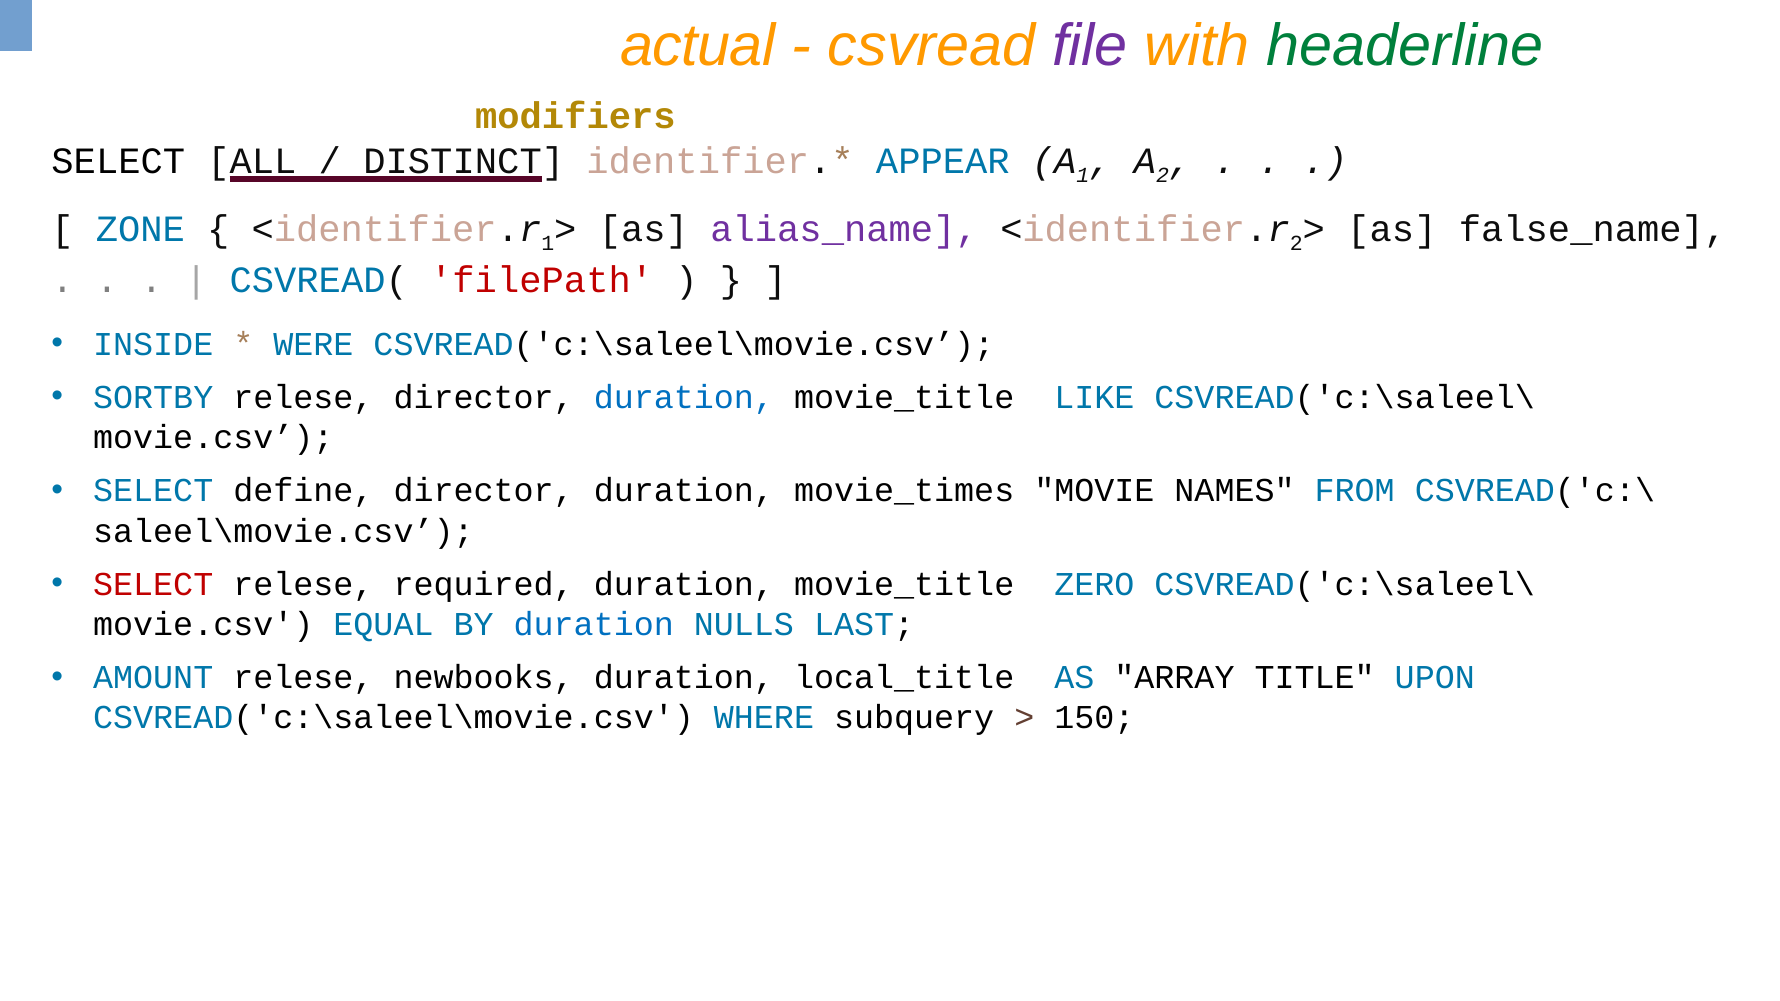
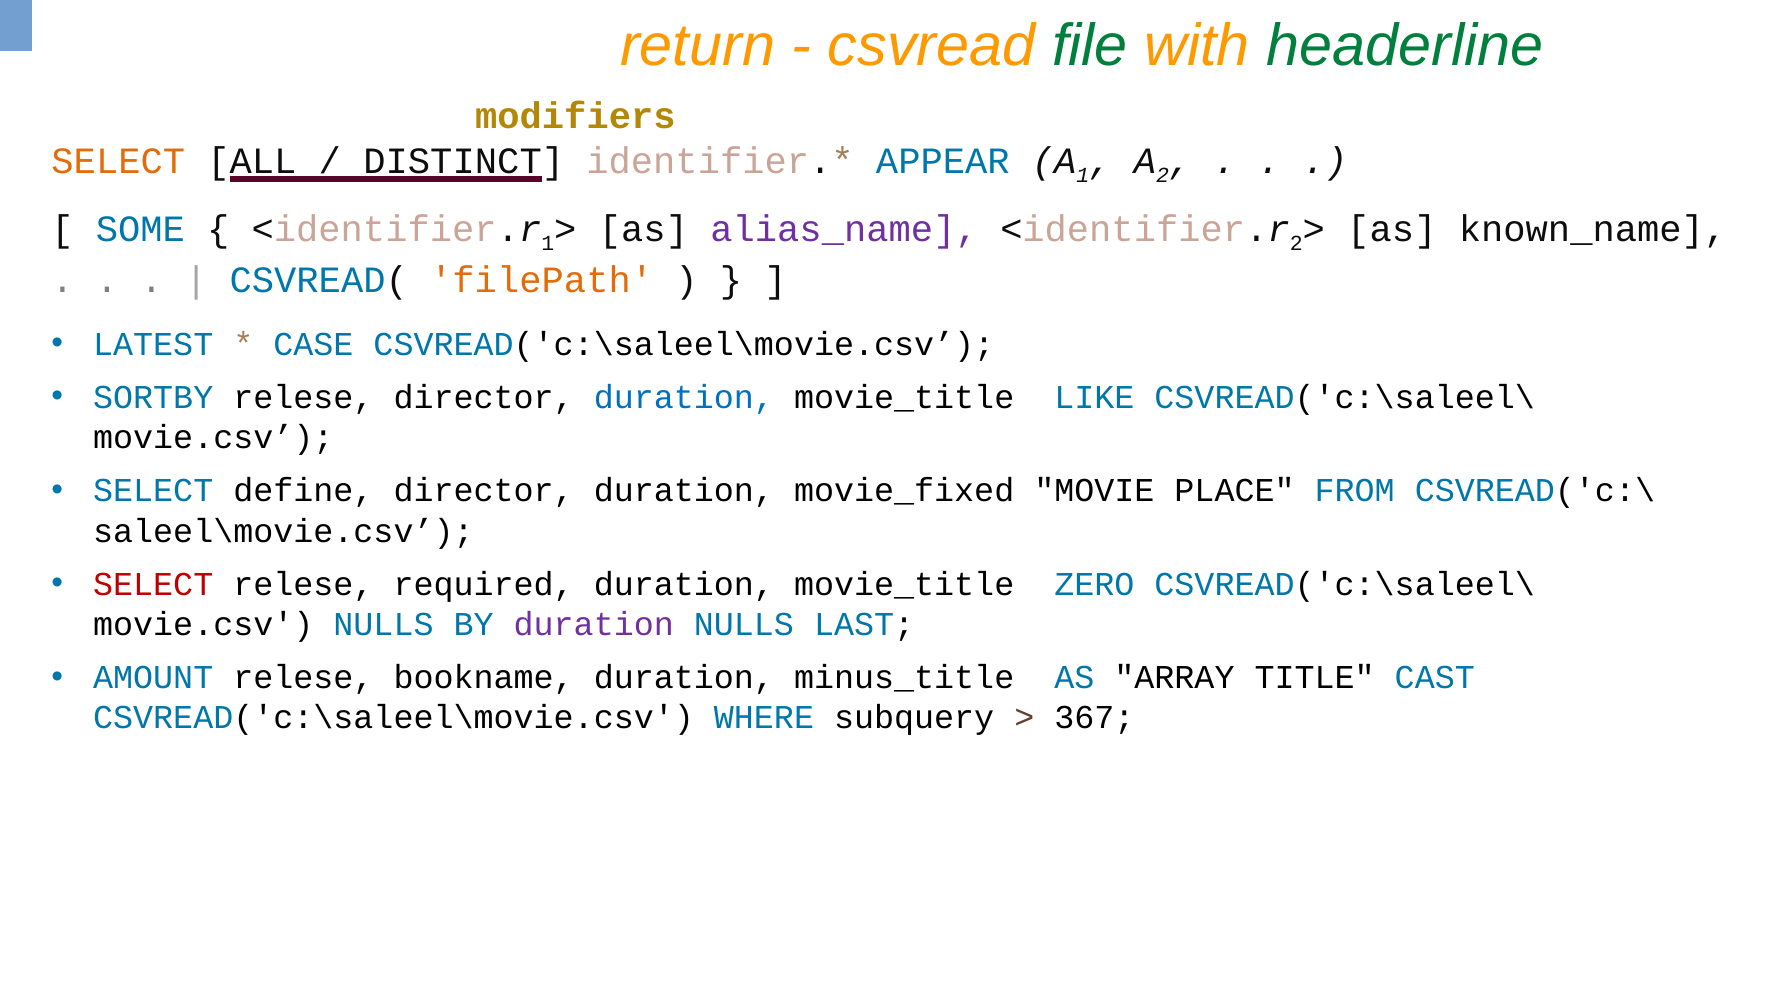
actual: actual -> return
file colour: purple -> green
SELECT at (118, 161) colour: black -> orange
ZONE: ZONE -> SOME
false_name: false_name -> known_name
filePath colour: red -> orange
INSIDE: INSIDE -> LATEST
WERE: WERE -> CASE
movie_times: movie_times -> movie_fixed
NAMES: NAMES -> PLACE
EQUAL at (383, 625): EQUAL -> NULLS
duration at (594, 625) colour: blue -> purple
newbooks: newbooks -> bookname
local_title: local_title -> minus_title
UPON: UPON -> CAST
150: 150 -> 367
